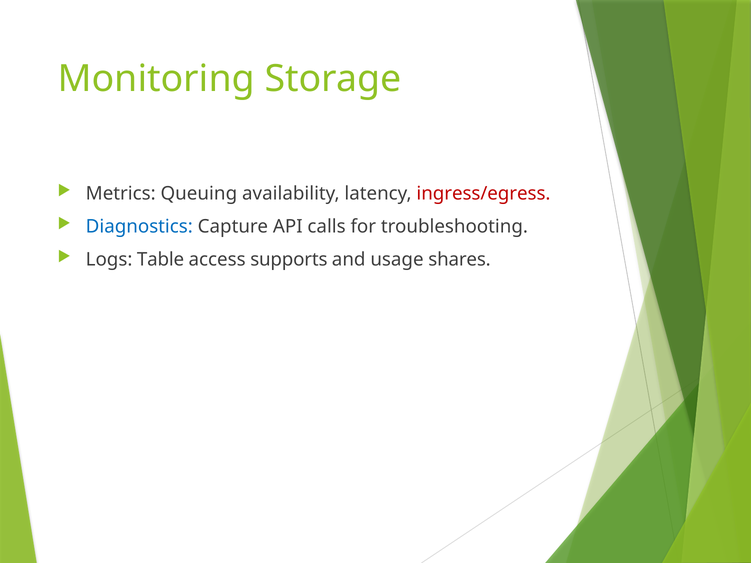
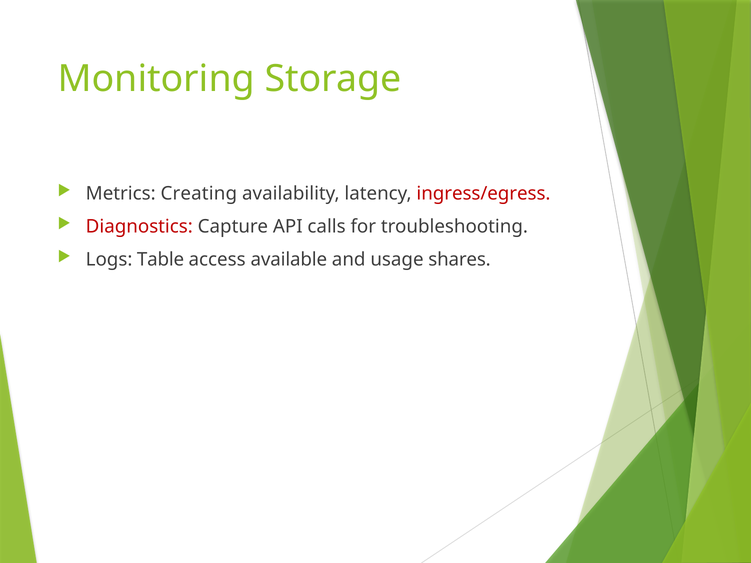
Queuing: Queuing -> Creating
Diagnostics colour: blue -> red
supports: supports -> available
